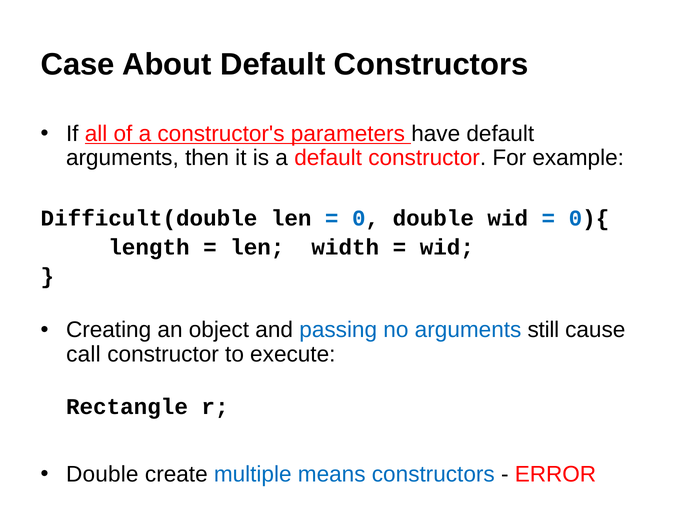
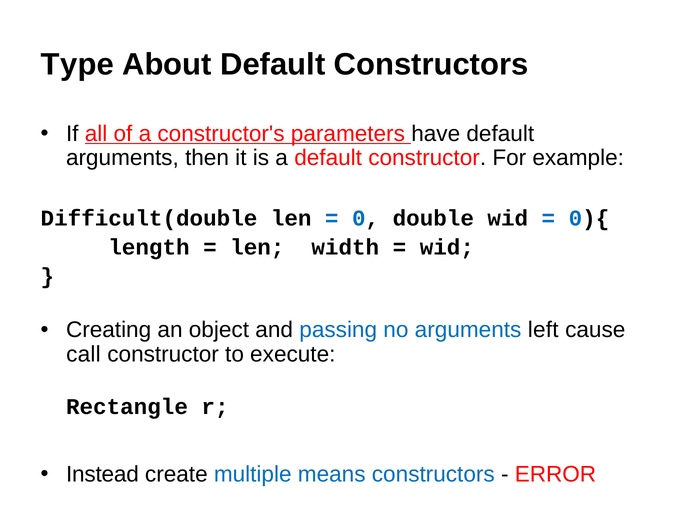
Case: Case -> Type
still: still -> left
Double at (102, 475): Double -> Instead
